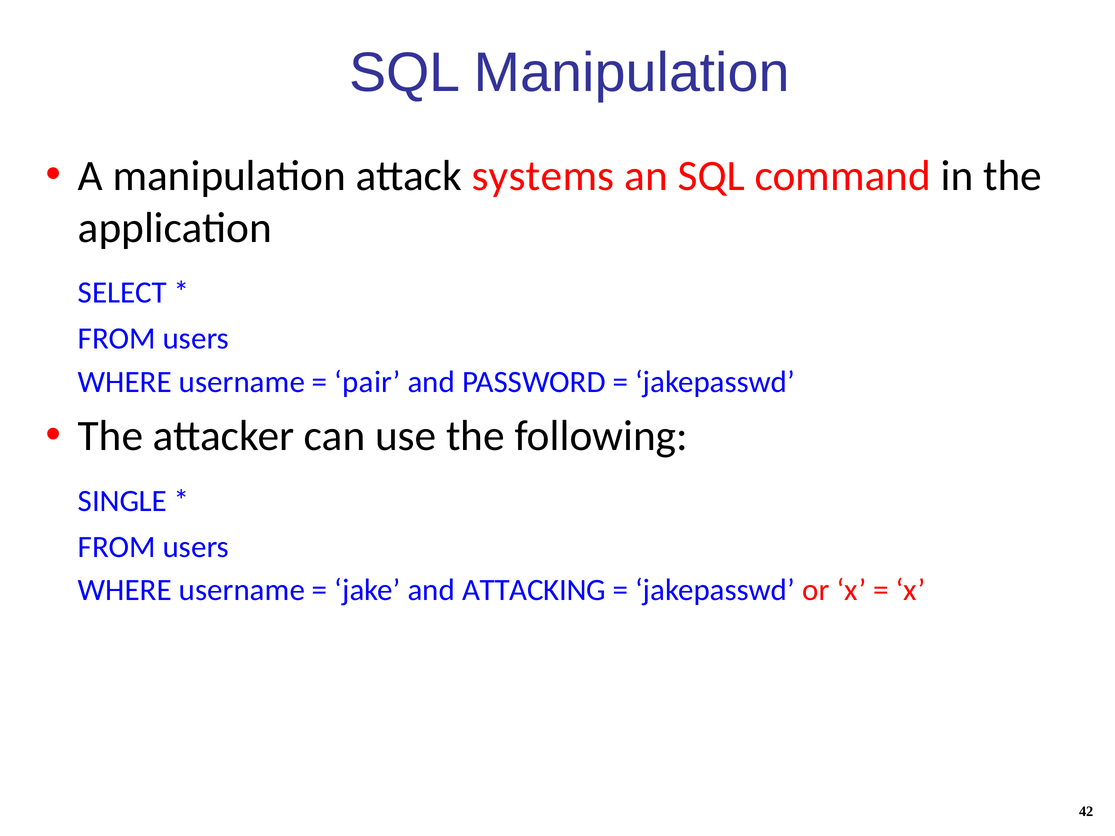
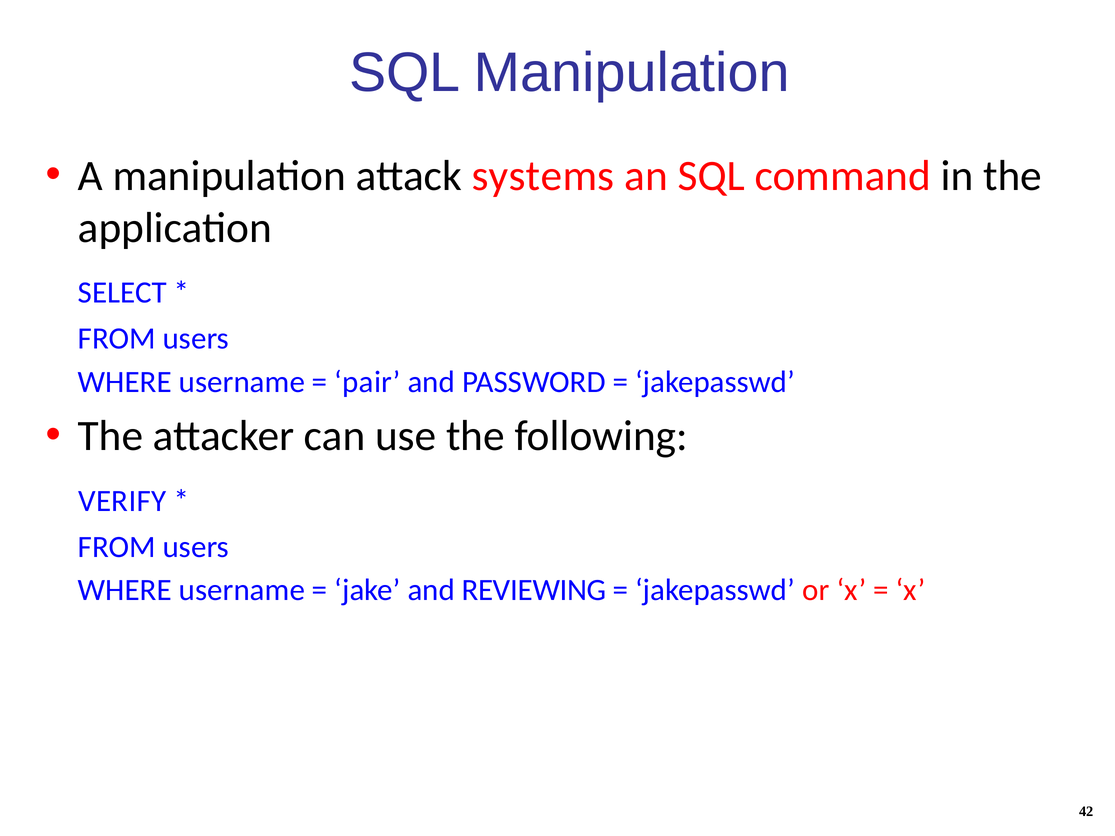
SINGLE: SINGLE -> VERIFY
ATTACKING: ATTACKING -> REVIEWING
